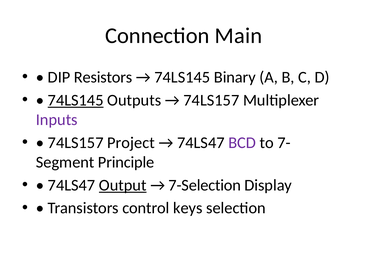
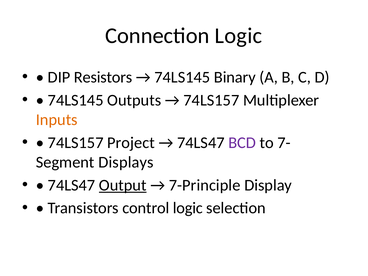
Connection Main: Main -> Logic
74LS145 at (76, 100) underline: present -> none
Inputs colour: purple -> orange
Principle: Principle -> Displays
7-Selection: 7-Selection -> 7-Principle
control keys: keys -> logic
